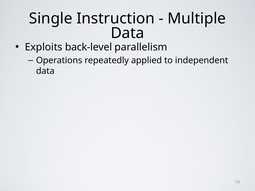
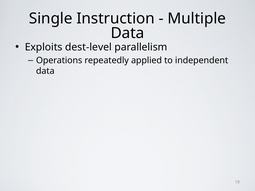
back-level: back-level -> dest-level
